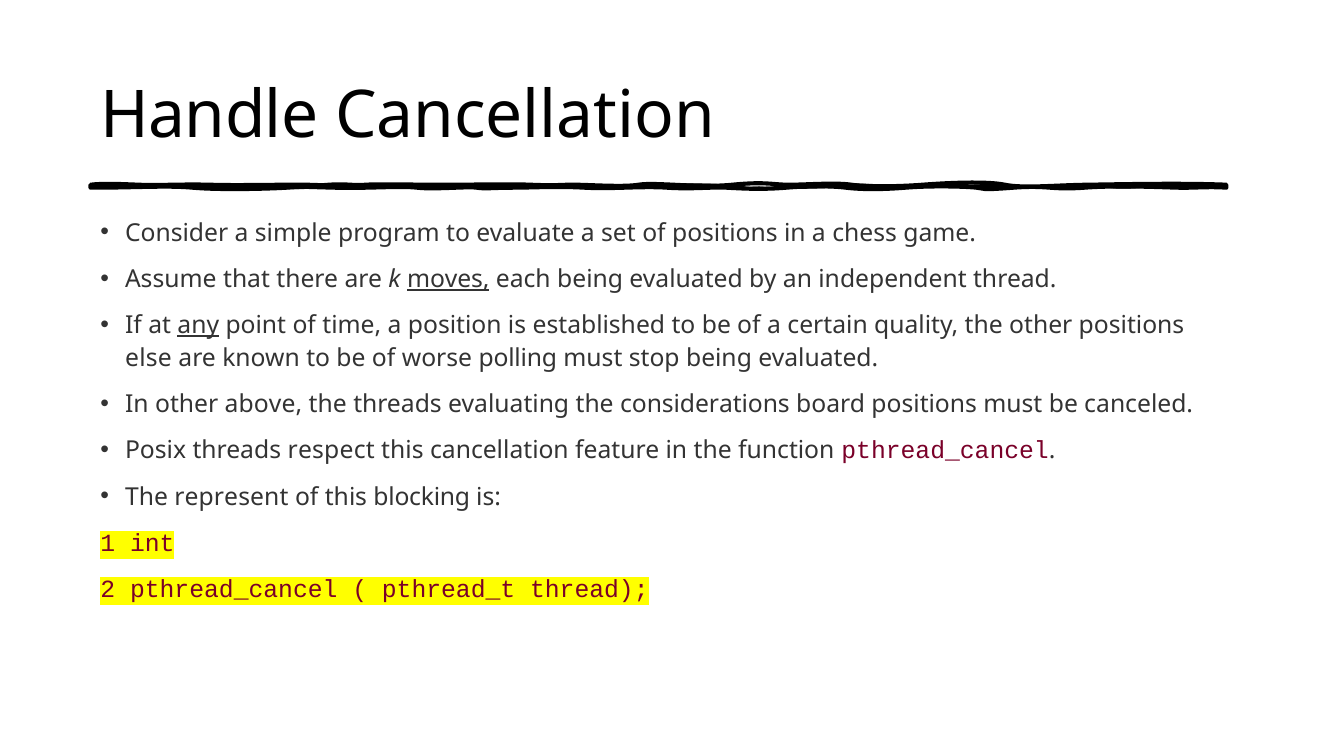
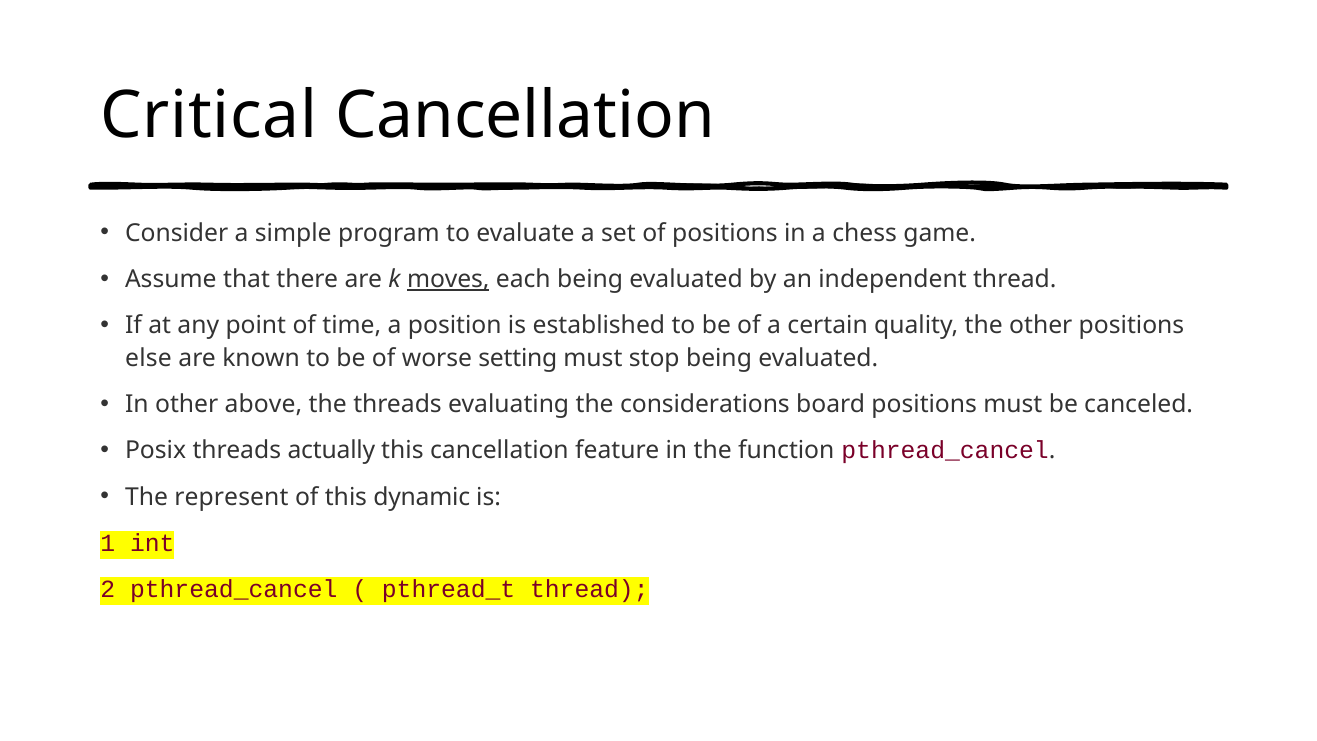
Handle: Handle -> Critical
any underline: present -> none
polling: polling -> setting
respect: respect -> actually
blocking: blocking -> dynamic
